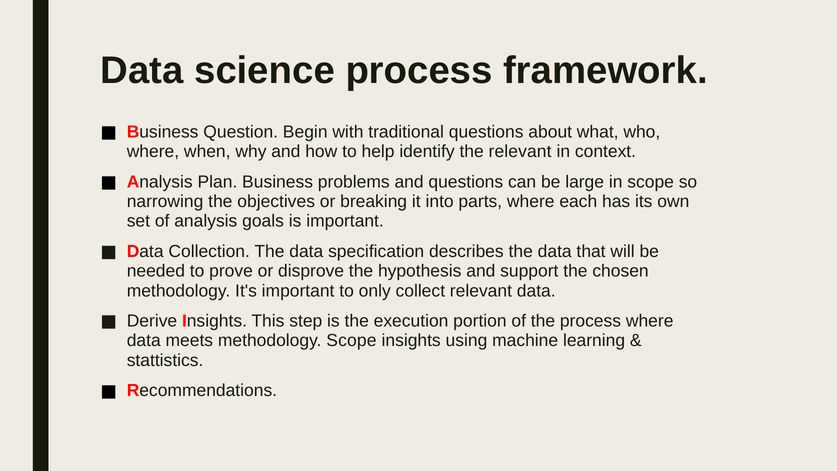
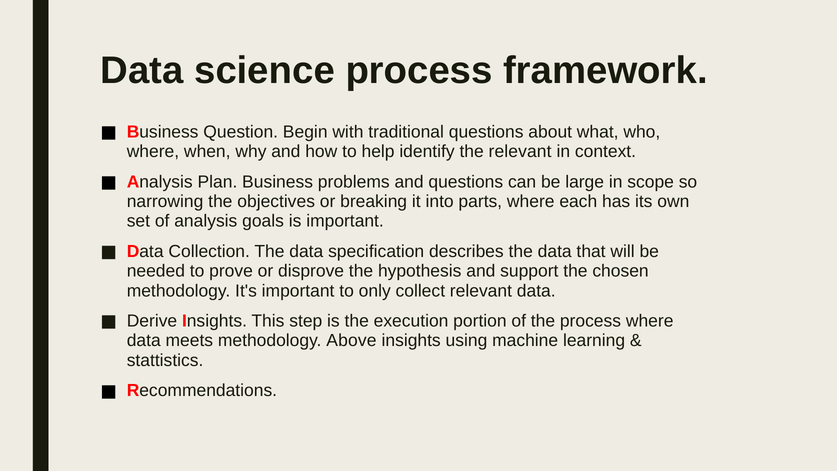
methodology Scope: Scope -> Above
